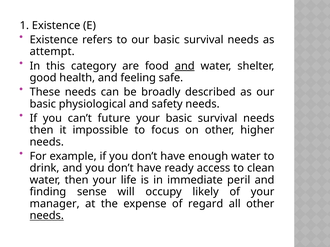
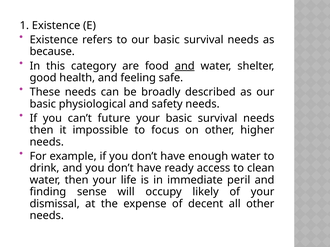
attempt: attempt -> because
manager: manager -> dismissal
regard: regard -> decent
needs at (47, 216) underline: present -> none
